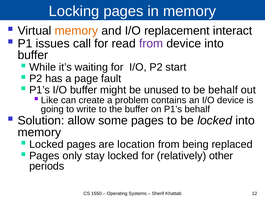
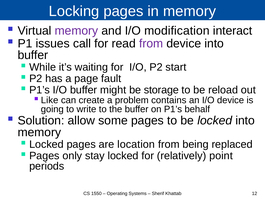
memory at (76, 31) colour: orange -> purple
replacement: replacement -> modification
unused: unused -> storage
be behalf: behalf -> reload
other: other -> point
